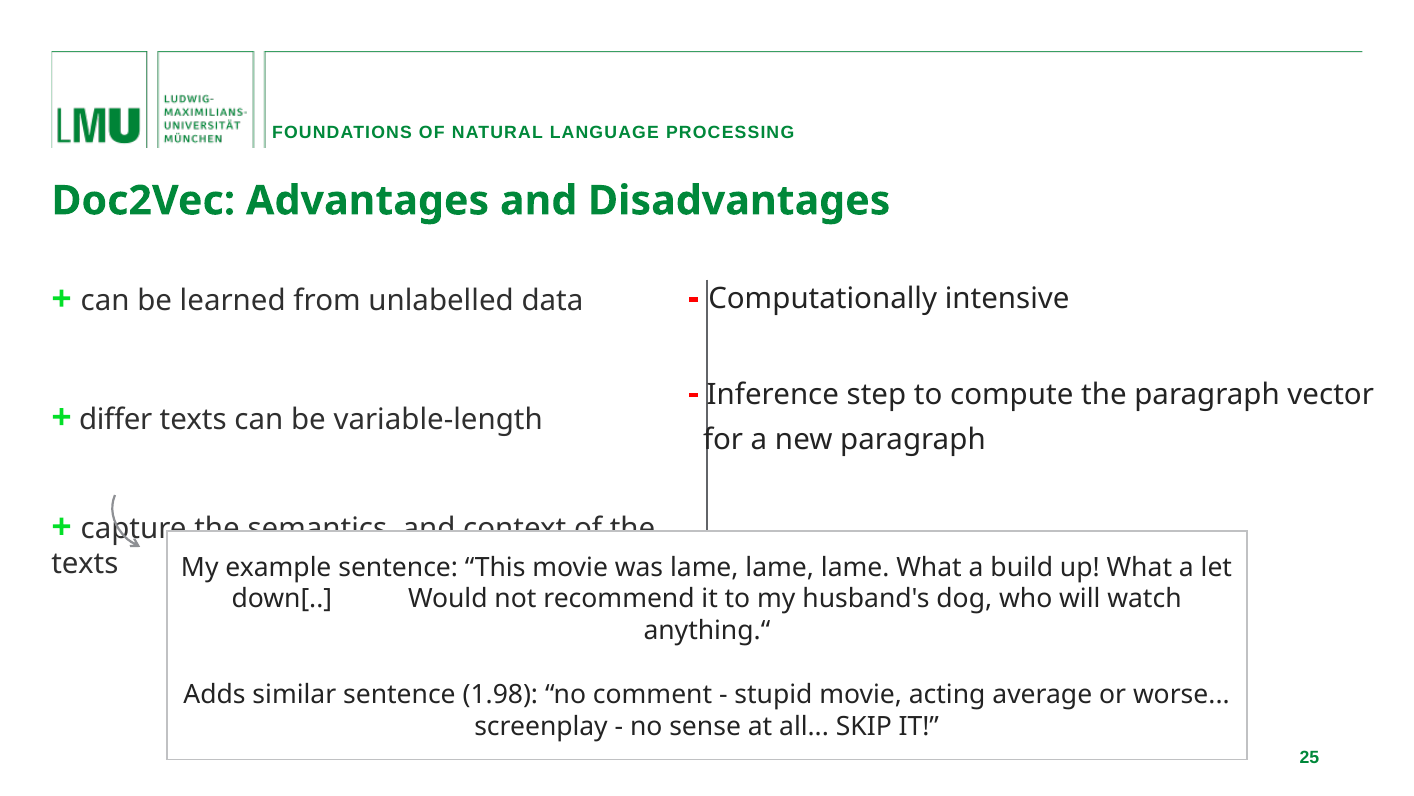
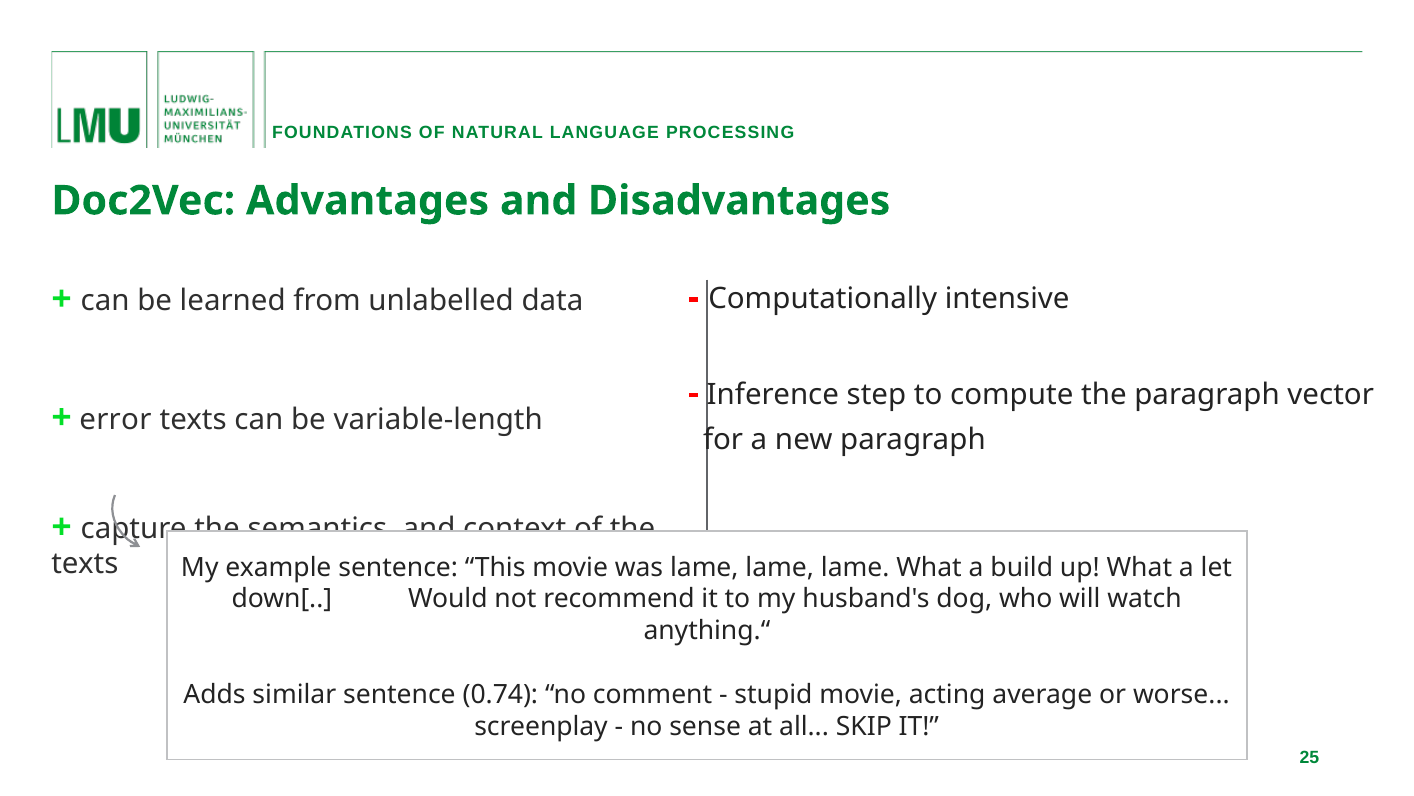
differ: differ -> error
1.98: 1.98 -> 0.74
